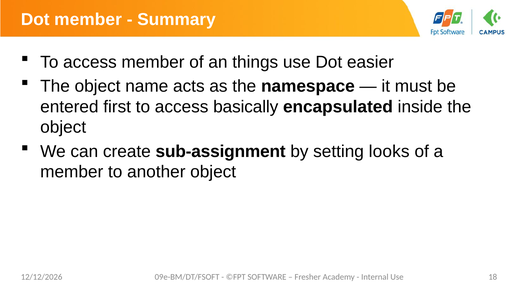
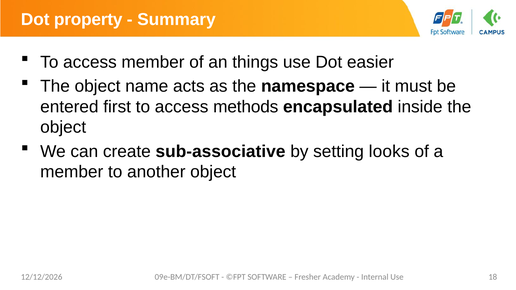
Dot member: member -> property
basically: basically -> methods
sub-assignment: sub-assignment -> sub-associative
